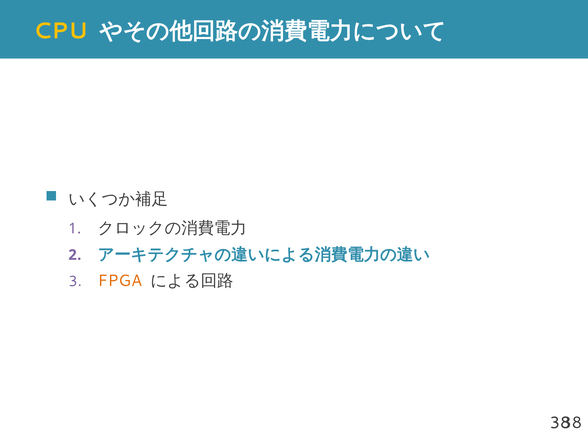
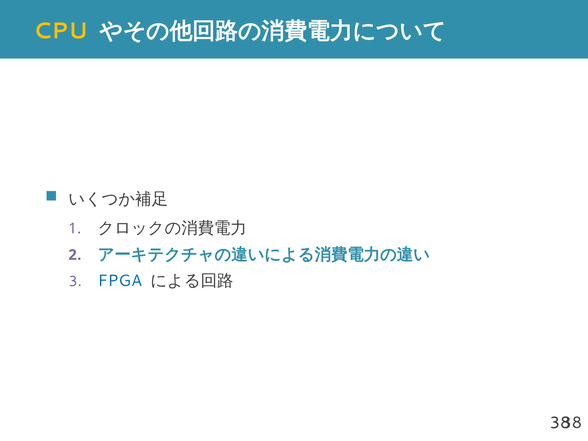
FPGA colour: orange -> blue
